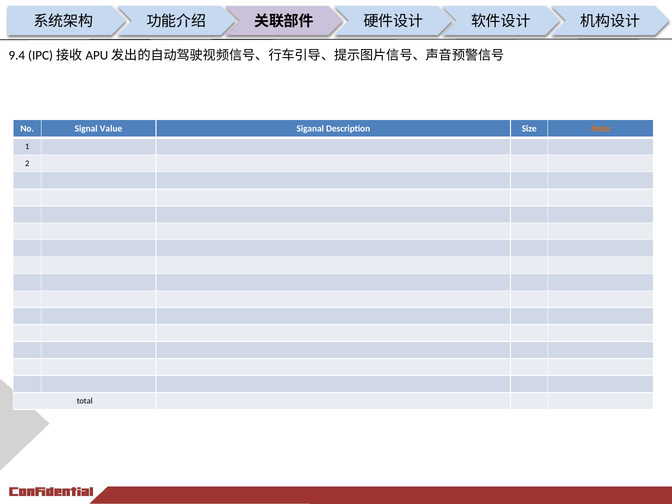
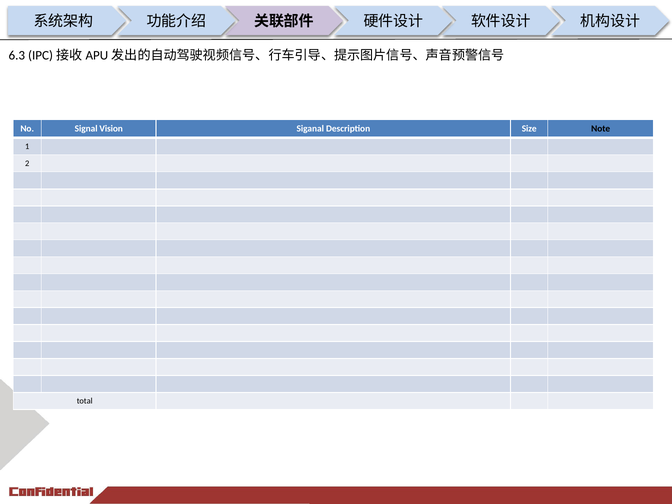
9.4: 9.4 -> 6.3
Value: Value -> Vision
Note colour: orange -> black
